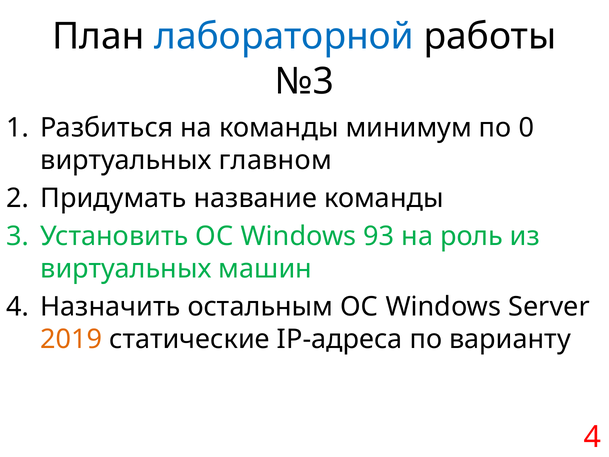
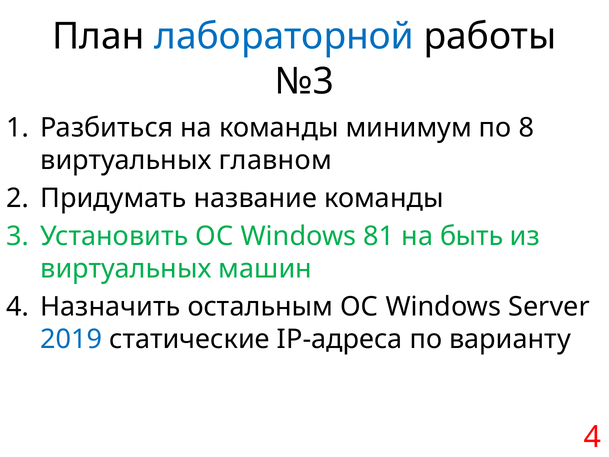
0: 0 -> 8
93: 93 -> 81
роль: роль -> быть
2019 colour: orange -> blue
